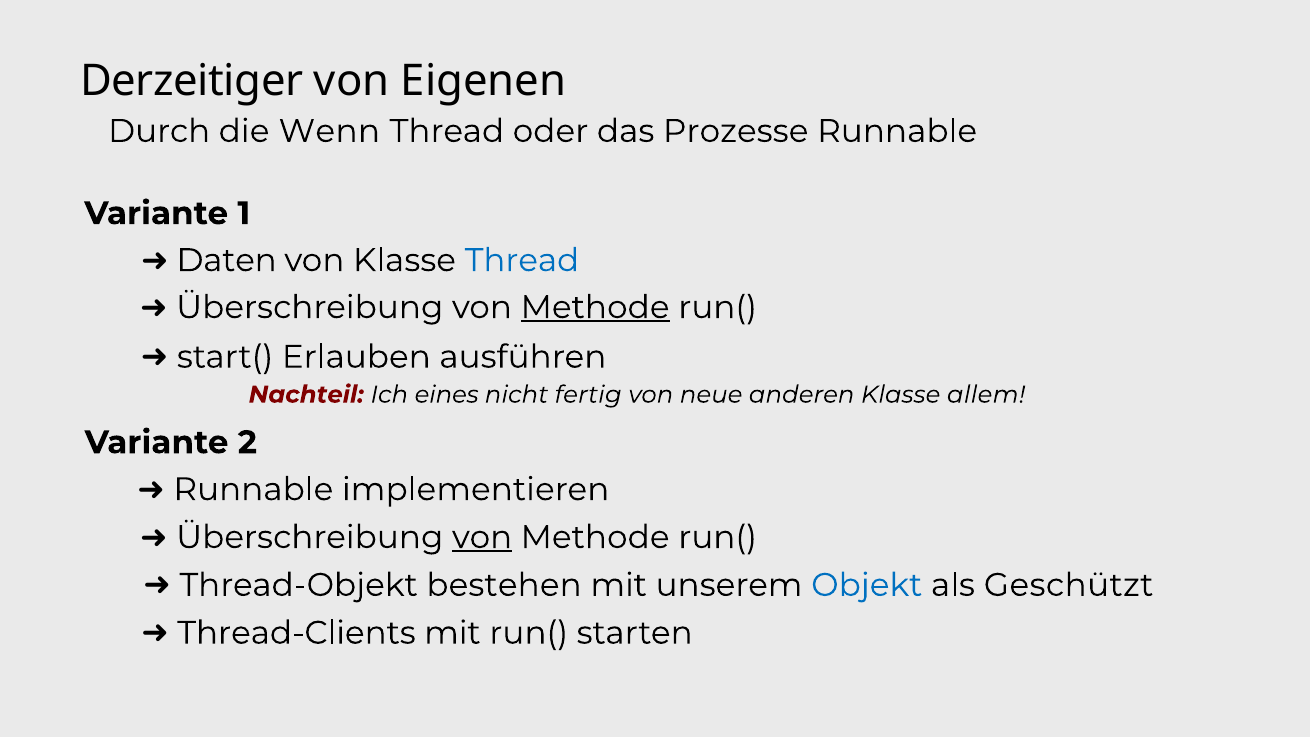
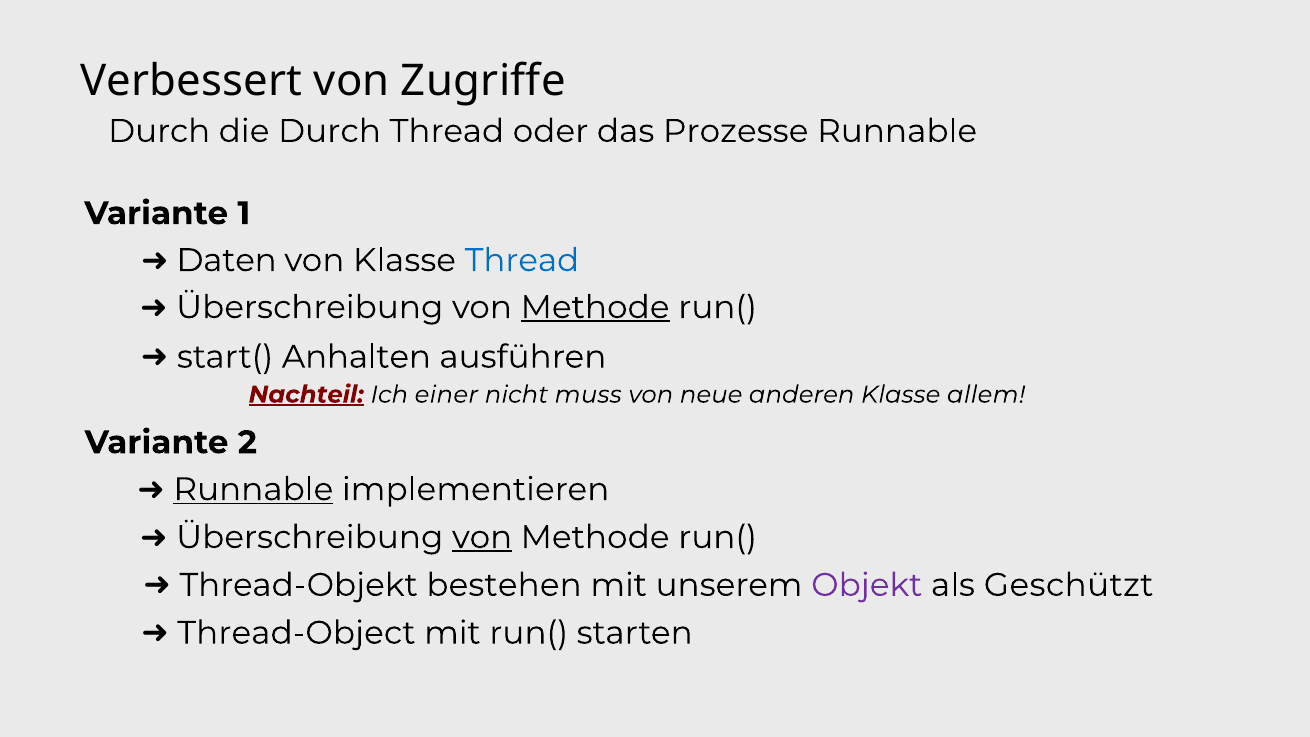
Derzeitiger: Derzeitiger -> Verbessert
Eigenen: Eigenen -> Zugriffe
die Wenn: Wenn -> Durch
Erlauben: Erlauben -> Anhalten
Nachteil underline: none -> present
eines: eines -> einer
fertig: fertig -> muss
Runnable at (253, 489) underline: none -> present
Objekt colour: blue -> purple
Thread-Clients: Thread-Clients -> Thread-Object
